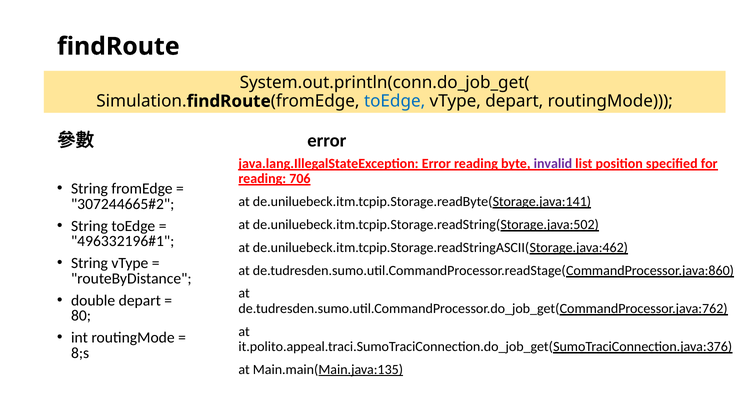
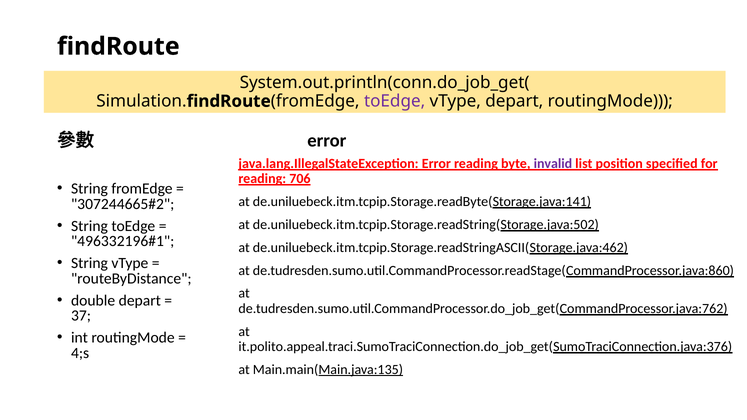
toEdge at (395, 101) colour: blue -> purple
80: 80 -> 37
8;s: 8;s -> 4;s
